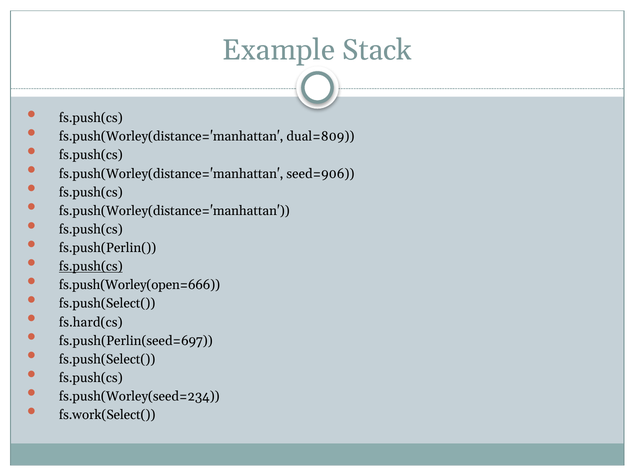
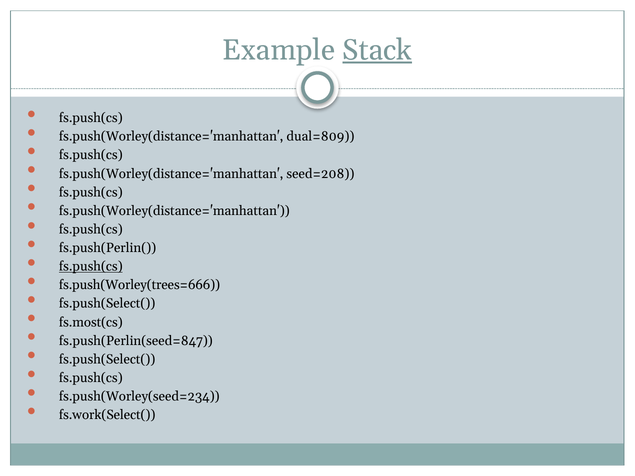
Stack underline: none -> present
seed=906: seed=906 -> seed=208
fs.push(Worley(open=666: fs.push(Worley(open=666 -> fs.push(Worley(trees=666
fs.hard(cs: fs.hard(cs -> fs.most(cs
fs.push(Perlin(seed=697: fs.push(Perlin(seed=697 -> fs.push(Perlin(seed=847
